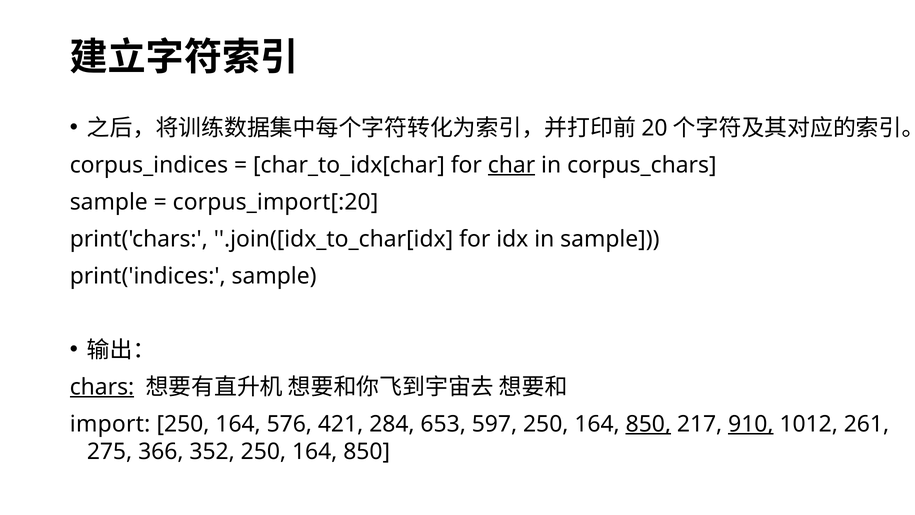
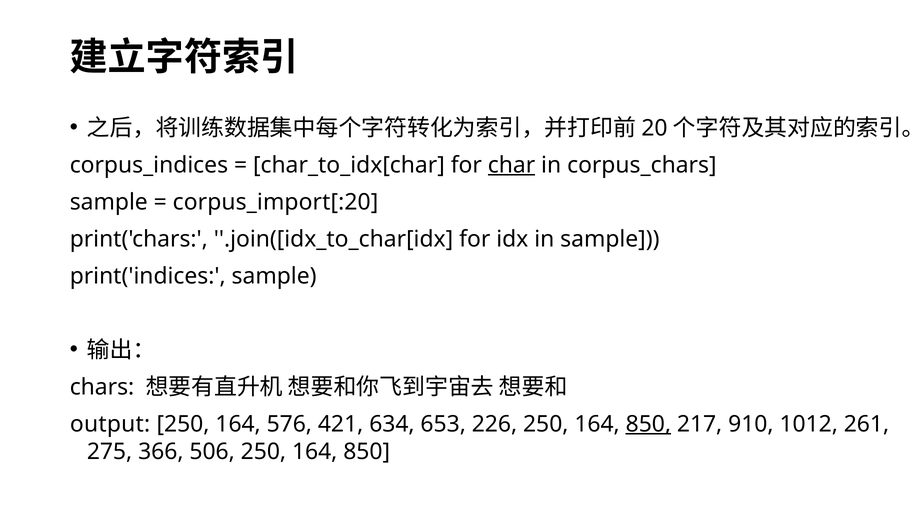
chars underline: present -> none
import: import -> output
284: 284 -> 634
597: 597 -> 226
910 underline: present -> none
352: 352 -> 506
